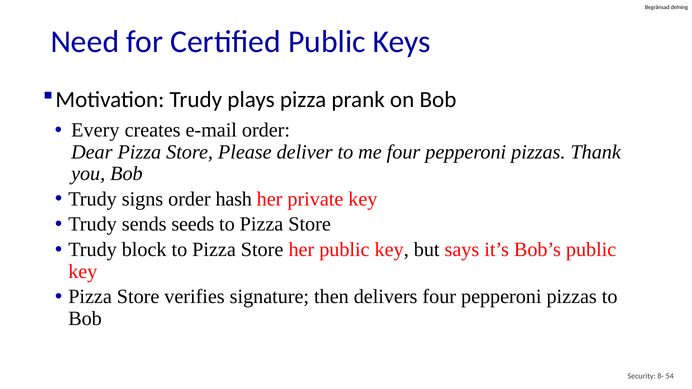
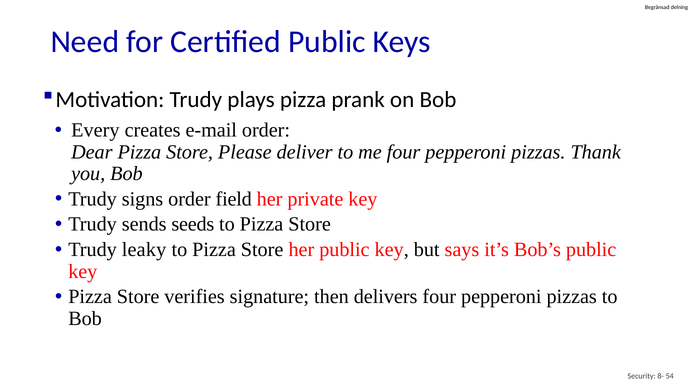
hash: hash -> field
block: block -> leaky
